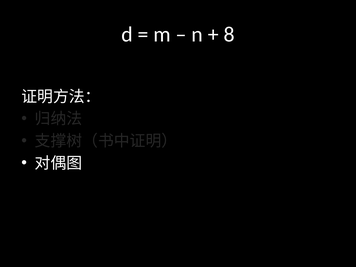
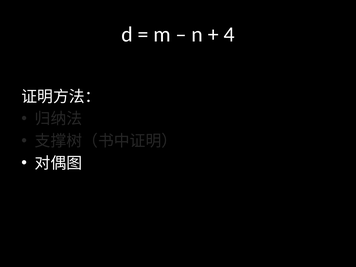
8: 8 -> 4
